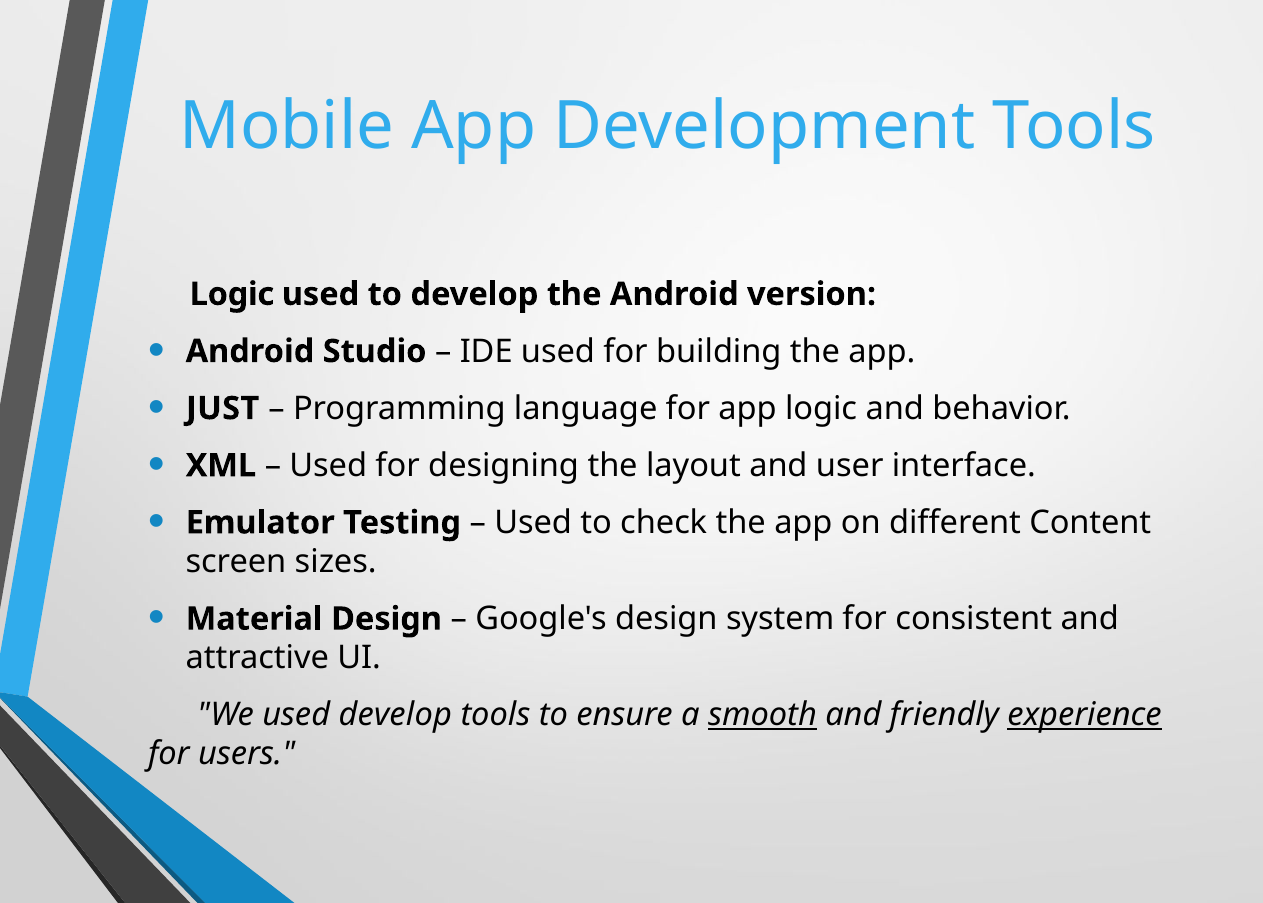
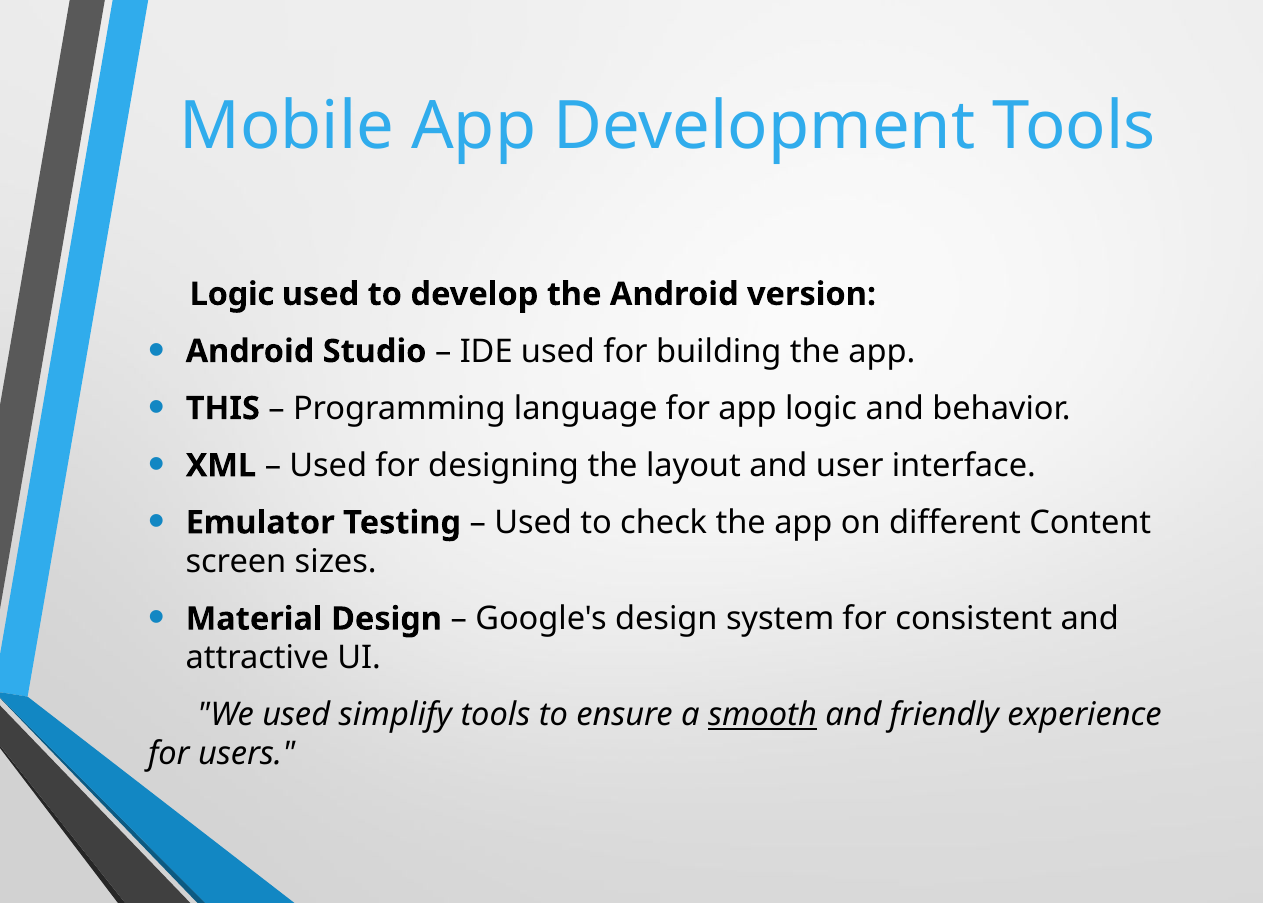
JUST: JUST -> THIS
used develop: develop -> simplify
experience underline: present -> none
